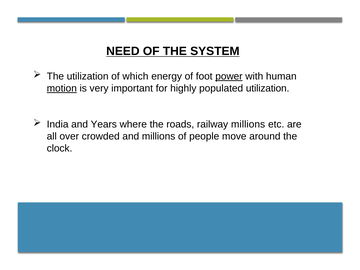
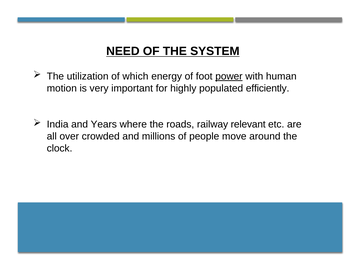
motion underline: present -> none
populated utilization: utilization -> efficiently
railway millions: millions -> relevant
